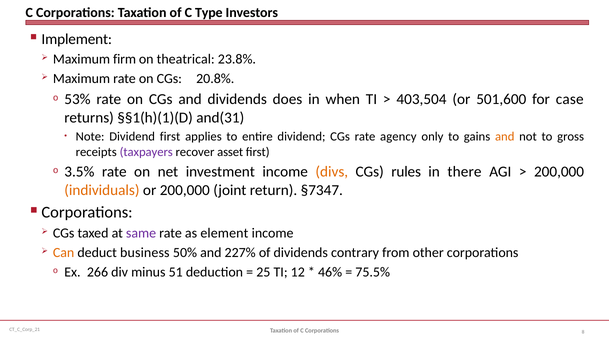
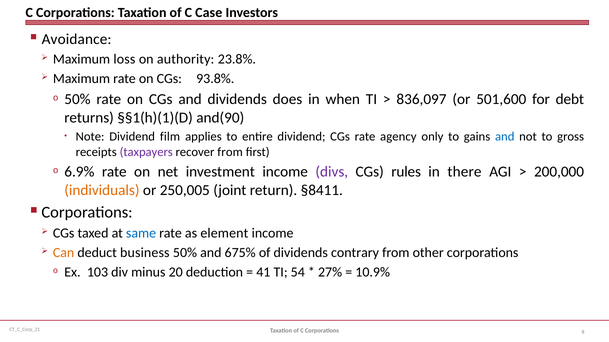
Type: Type -> Case
Implement: Implement -> Avoidance
firm: firm -> loss
theatrical: theatrical -> authority
20.8%: 20.8% -> 93.8%
53% at (77, 99): 53% -> 50%
403,504: 403,504 -> 836,097
case: case -> debt
and(31: and(31 -> and(90
Dividend first: first -> film
and at (505, 137) colour: orange -> blue
recover asset: asset -> from
3.5%: 3.5% -> 6.9%
divs colour: orange -> purple
or 200,000: 200,000 -> 250,005
§7347: §7347 -> §8411
same colour: purple -> blue
227%: 227% -> 675%
266: 266 -> 103
51: 51 -> 20
25: 25 -> 41
12: 12 -> 54
46%: 46% -> 27%
75.5%: 75.5% -> 10.9%
